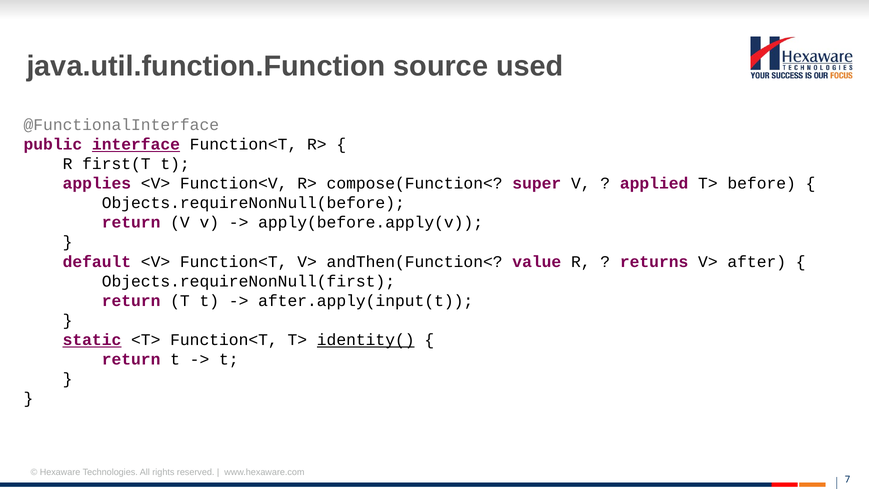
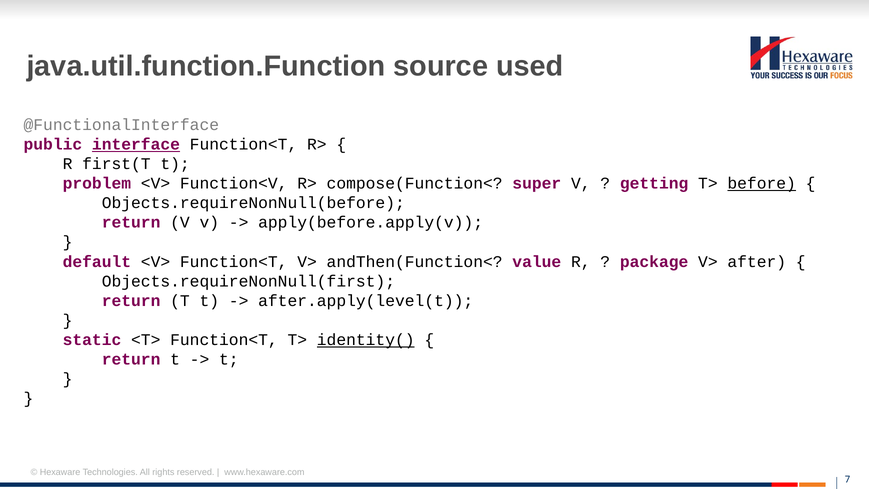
applies: applies -> problem
applied: applied -> getting
before underline: none -> present
returns: returns -> package
after.apply(input(t: after.apply(input(t -> after.apply(level(t
static underline: present -> none
